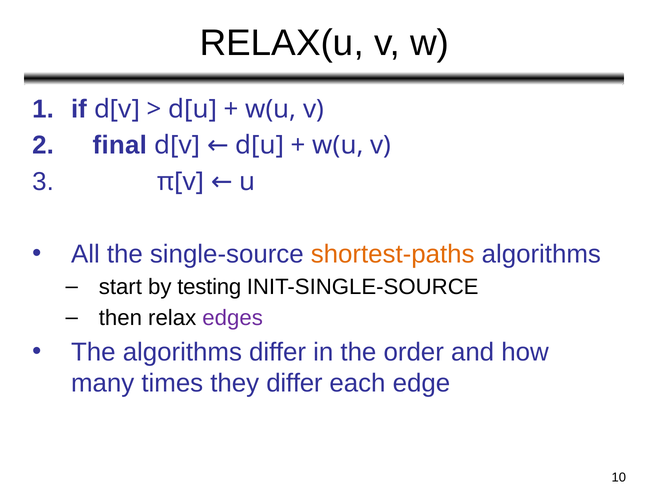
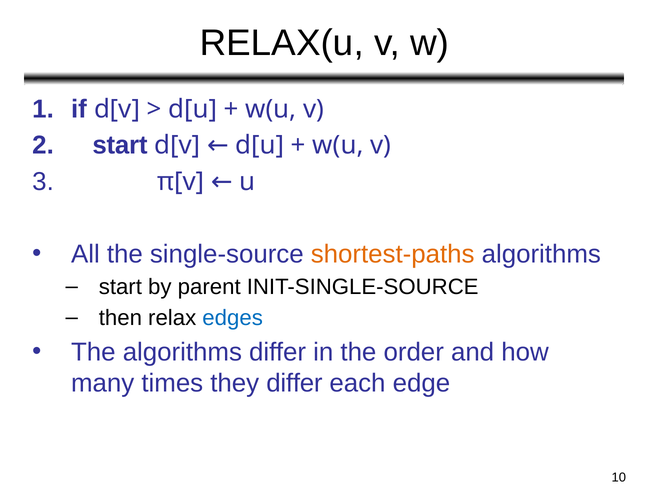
final at (120, 145): final -> start
testing: testing -> parent
edges colour: purple -> blue
